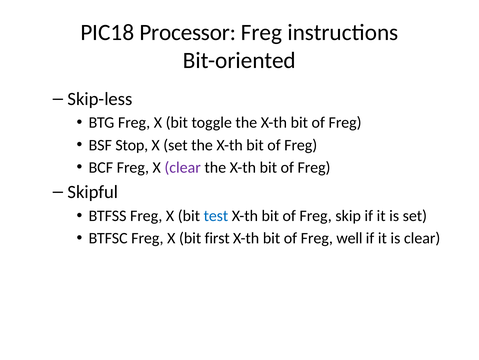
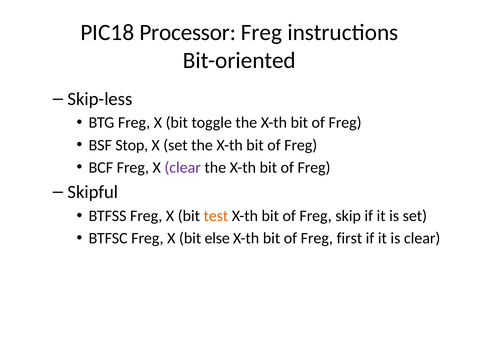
test colour: blue -> orange
first: first -> else
well: well -> first
